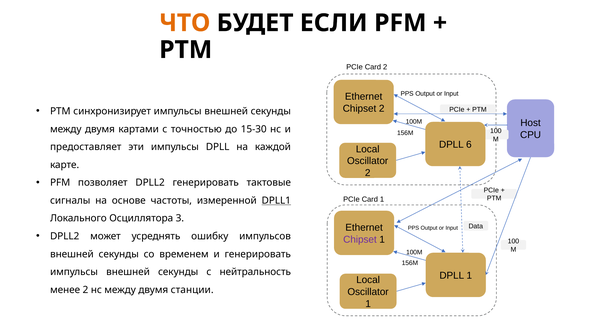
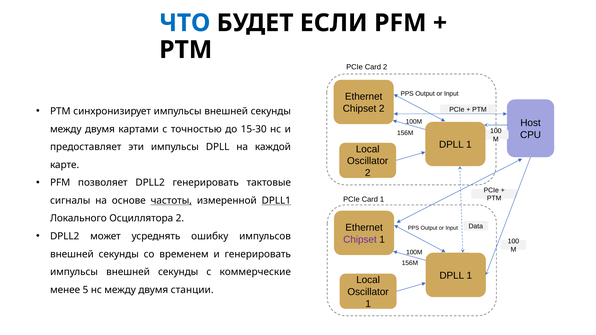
ЧТО colour: orange -> blue
6 at (469, 145): 6 -> 1
частоты underline: none -> present
Осциллятора 3: 3 -> 2
нейтральность: нейтральность -> коммерческие
менее 2: 2 -> 5
